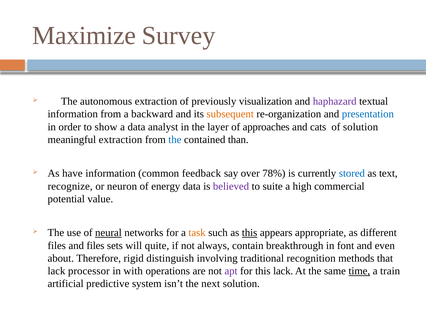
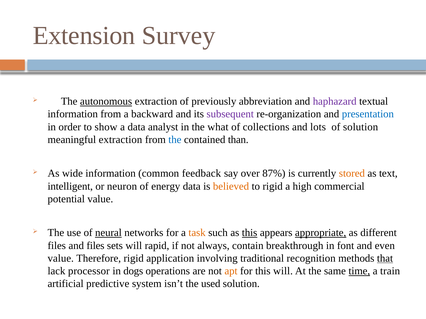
Maximize: Maximize -> Extension
autonomous underline: none -> present
visualization: visualization -> abbreviation
subsequent colour: orange -> purple
layer: layer -> what
approaches: approaches -> collections
cats: cats -> lots
have: have -> wide
78%: 78% -> 87%
stored colour: blue -> orange
recognize: recognize -> intelligent
believed colour: purple -> orange
to suite: suite -> rigid
appropriate underline: none -> present
quite: quite -> rapid
about at (61, 259): about -> value
distinguish: distinguish -> application
that underline: none -> present
with: with -> dogs
apt colour: purple -> orange
this lack: lack -> will
next: next -> used
